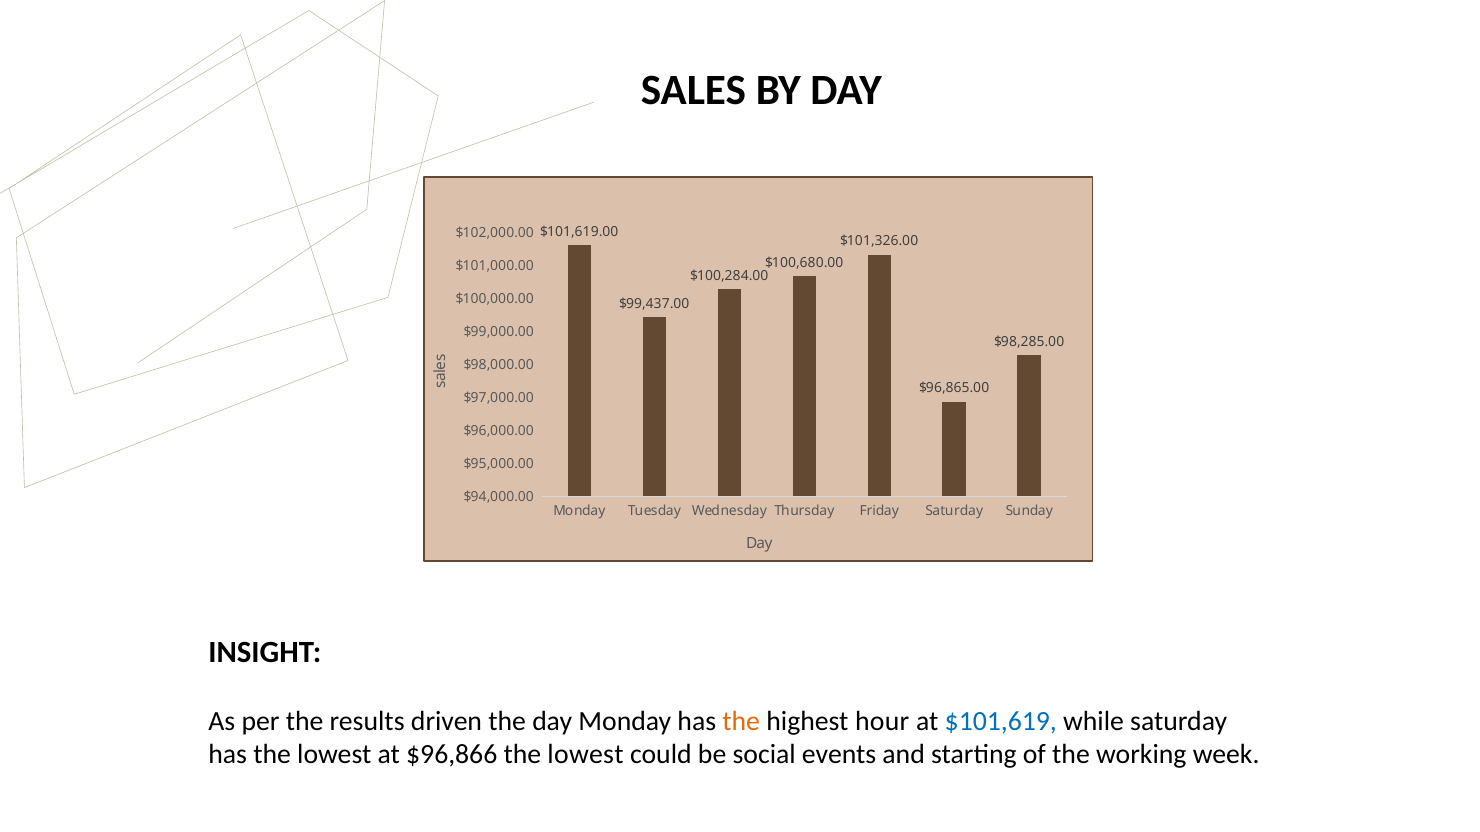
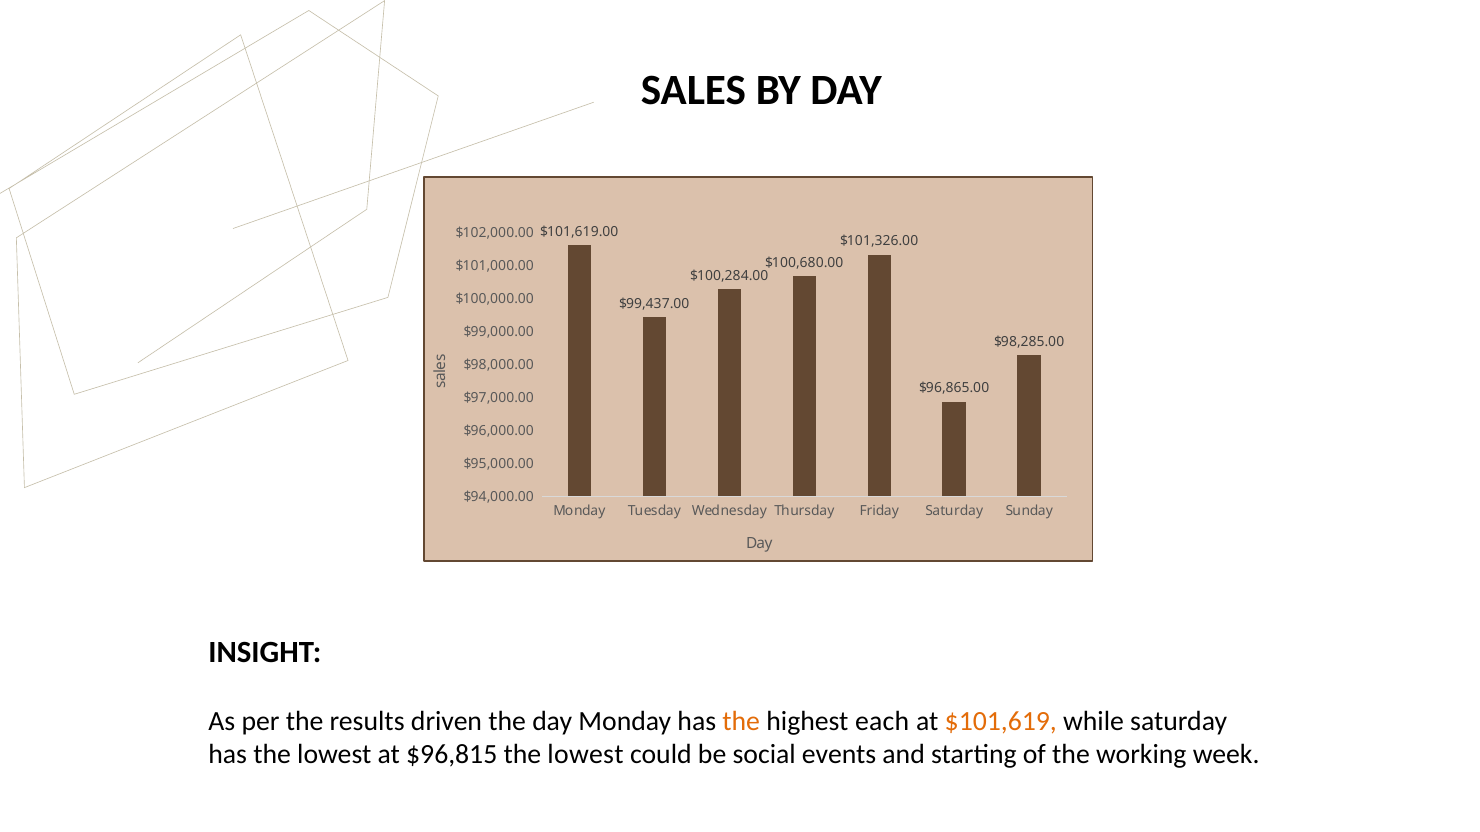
hour: hour -> each
$101,619 colour: blue -> orange
$96,866: $96,866 -> $96,815
